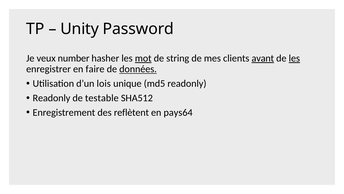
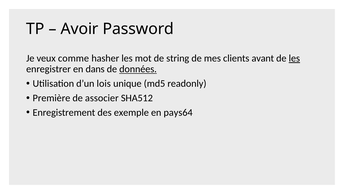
Unity: Unity -> Avoir
number: number -> comme
mot underline: present -> none
avant underline: present -> none
faire: faire -> dans
Readonly at (51, 98): Readonly -> Première
testable: testable -> associer
reflètent: reflètent -> exemple
